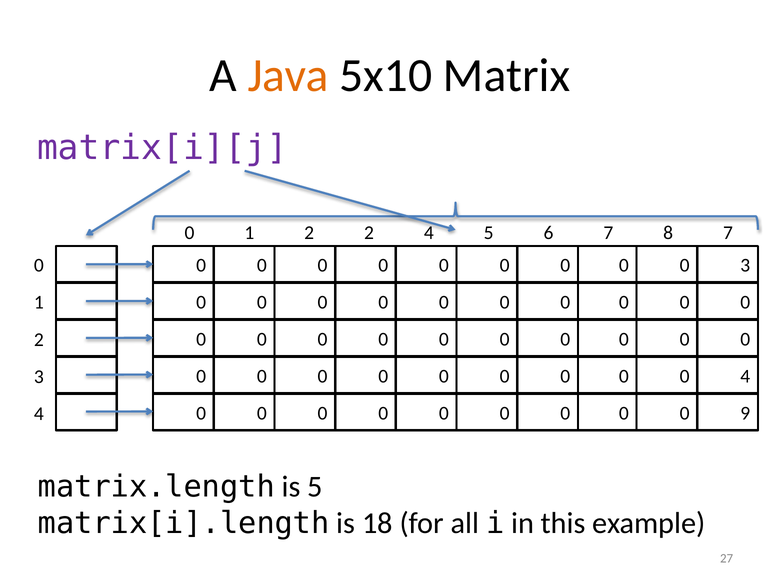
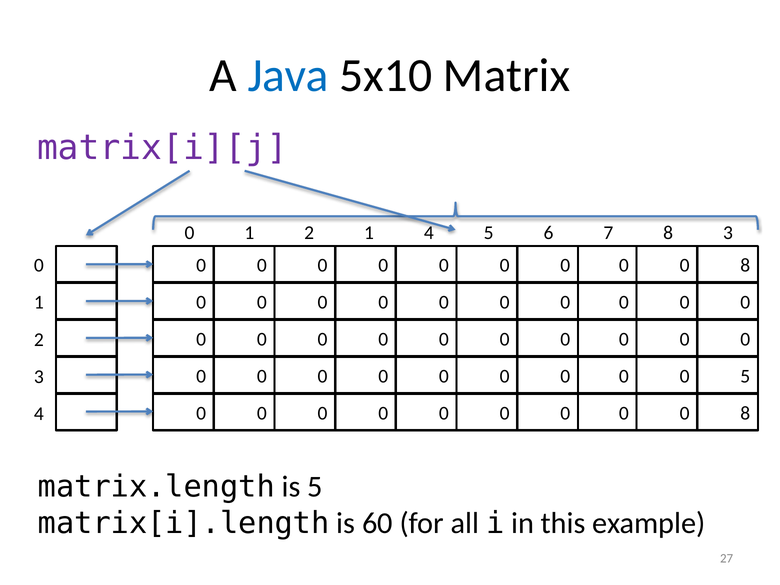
Java colour: orange -> blue
2 2: 2 -> 1
0 7: 7 -> 3
3 at (745, 265): 3 -> 8
0 4: 4 -> 5
9 at (745, 413): 9 -> 8
18: 18 -> 60
